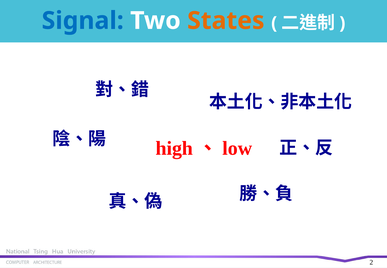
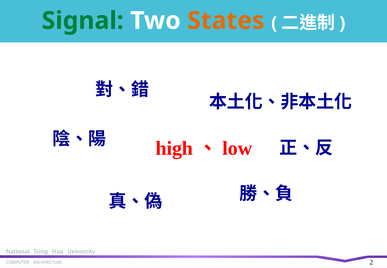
Signal colour: blue -> green
